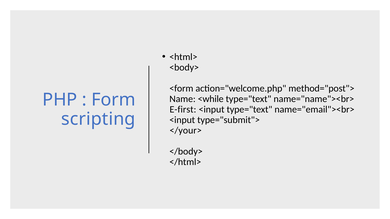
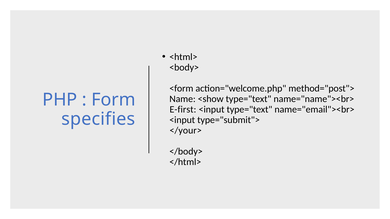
<while: <while -> <show
scripting: scripting -> specifies
